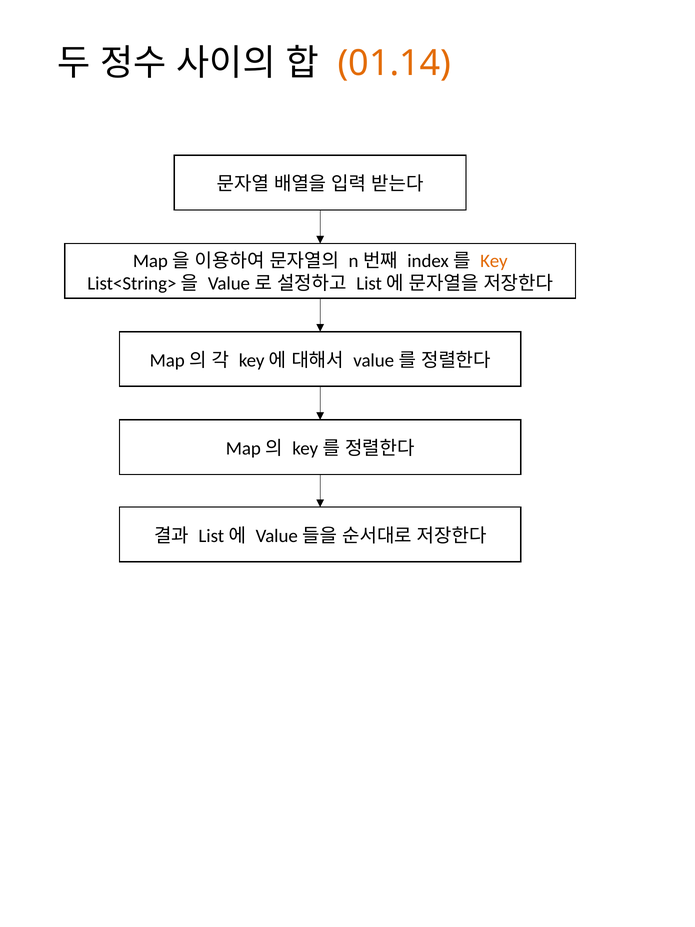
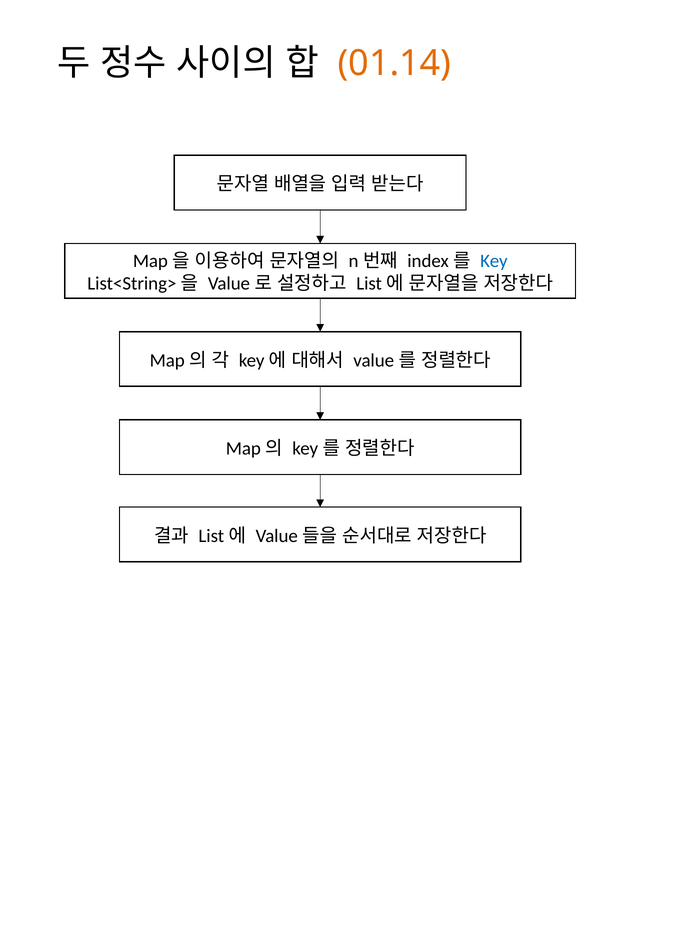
Key colour: orange -> blue
